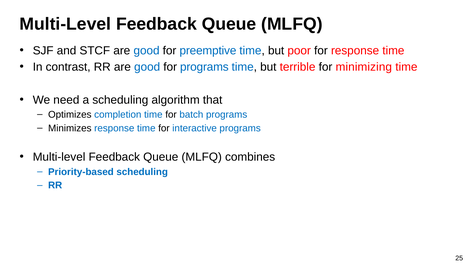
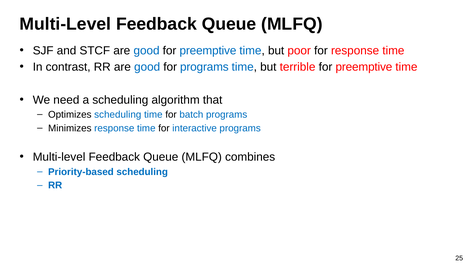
terrible for minimizing: minimizing -> preemptive
Optimizes completion: completion -> scheduling
